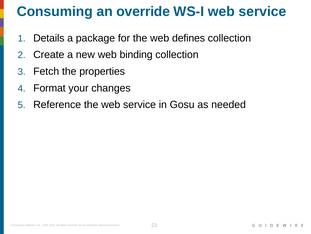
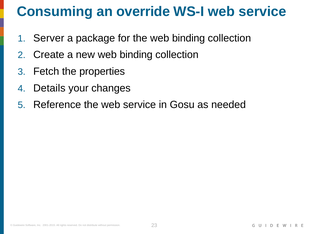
Details: Details -> Server
the web defines: defines -> binding
Format: Format -> Details
